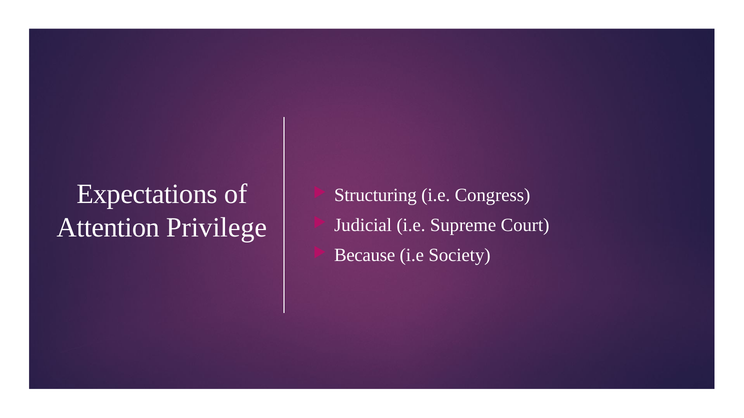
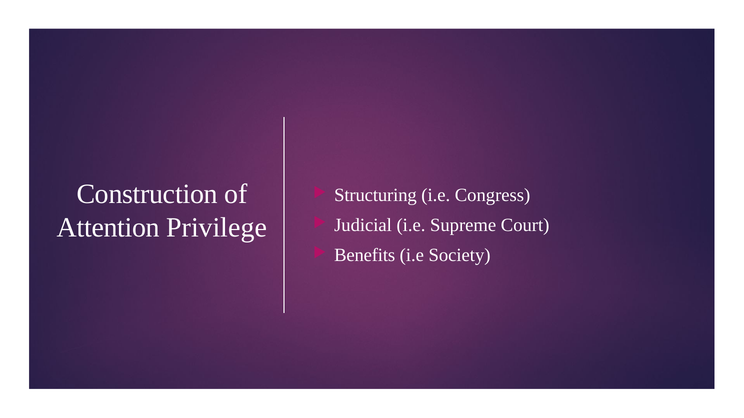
Expectations: Expectations -> Construction
Because: Because -> Benefits
